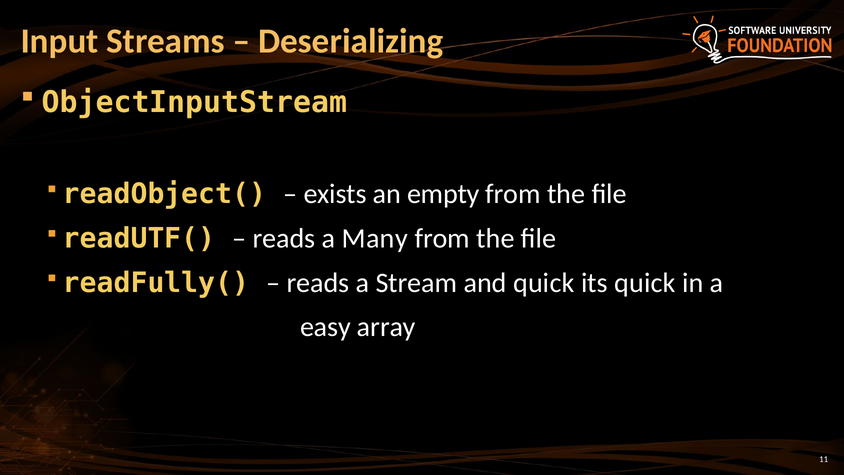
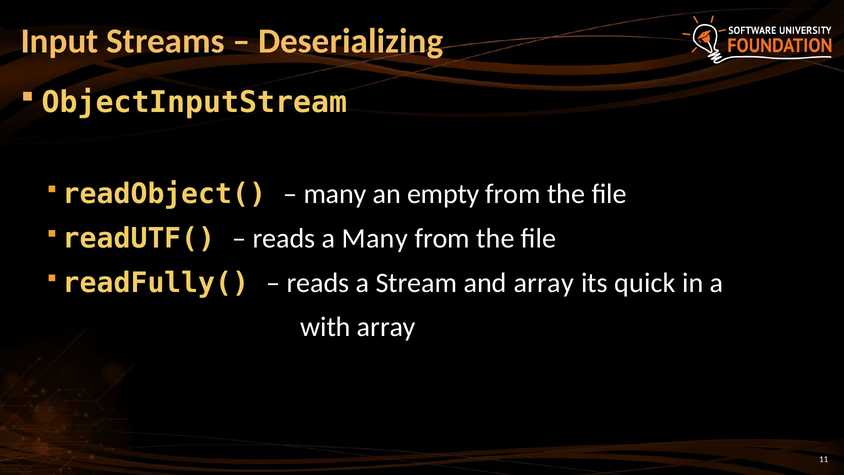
exists at (335, 194): exists -> many
and quick: quick -> array
easy: easy -> with
